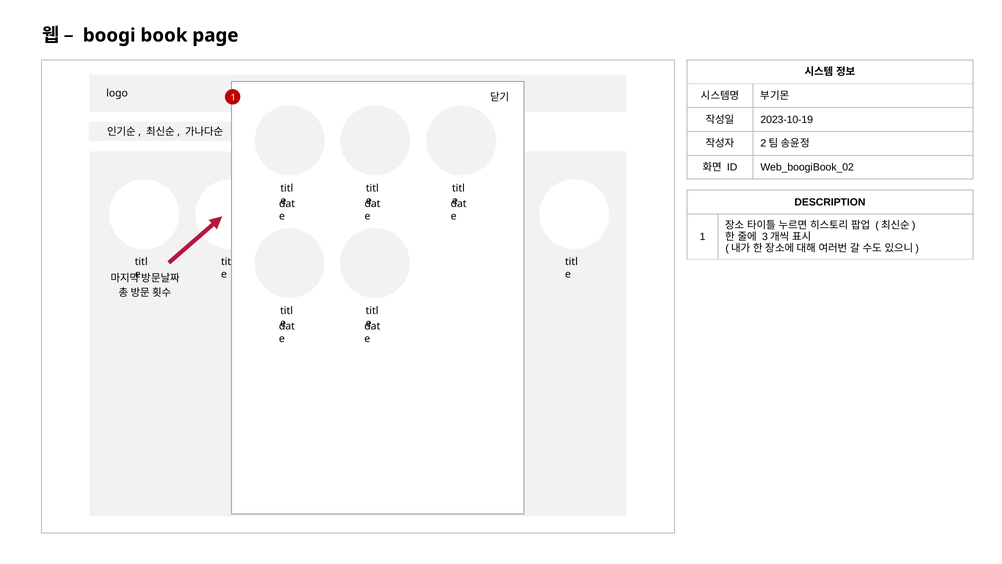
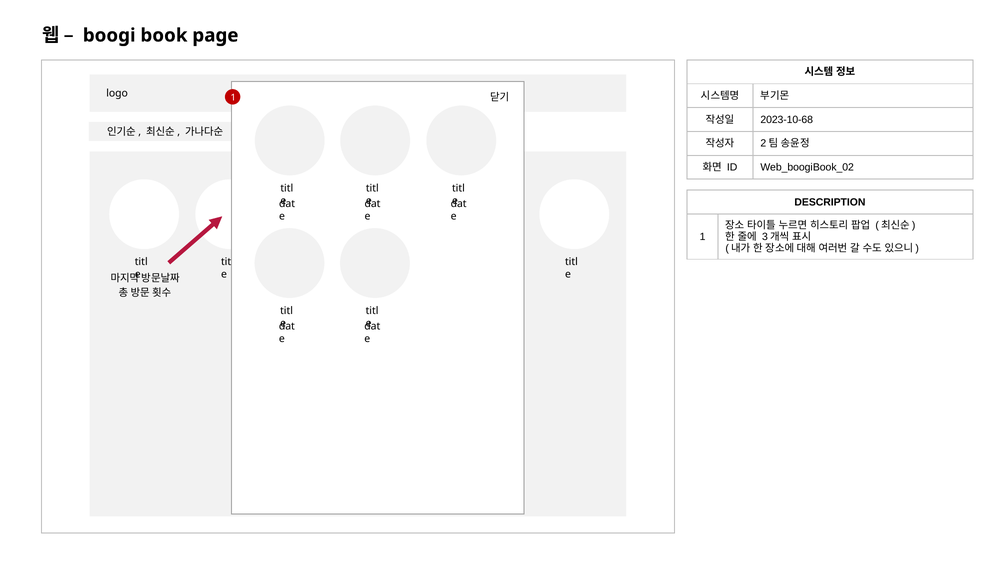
2023-10-19: 2023-10-19 -> 2023-10-68
